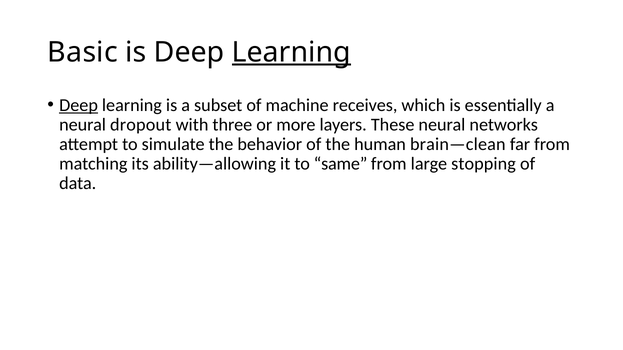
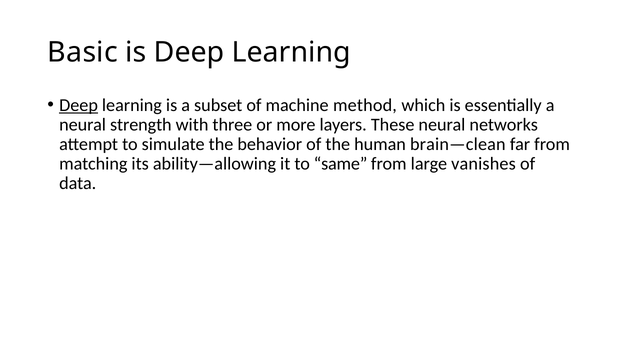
Learning at (291, 52) underline: present -> none
receives: receives -> method
dropout: dropout -> strength
stopping: stopping -> vanishes
